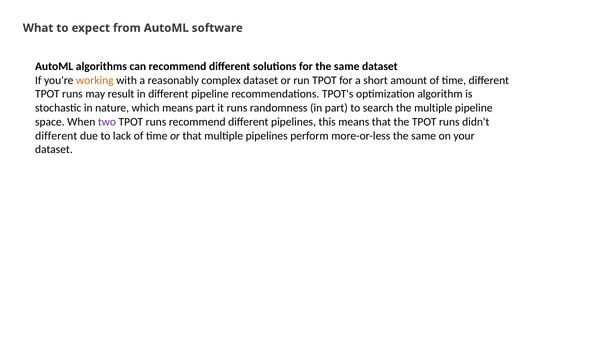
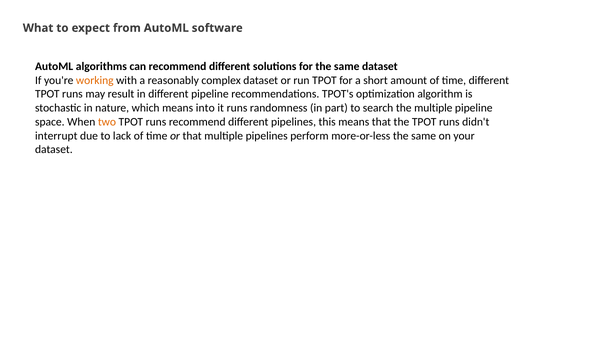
means part: part -> into
two colour: purple -> orange
different at (56, 136): different -> interrupt
